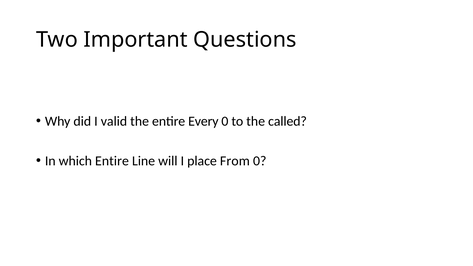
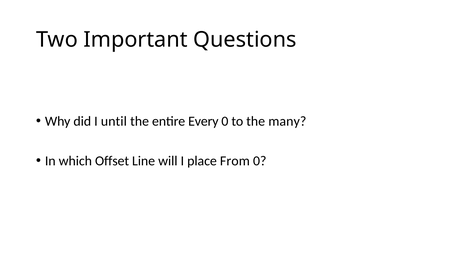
valid: valid -> until
called: called -> many
which Entire: Entire -> Offset
